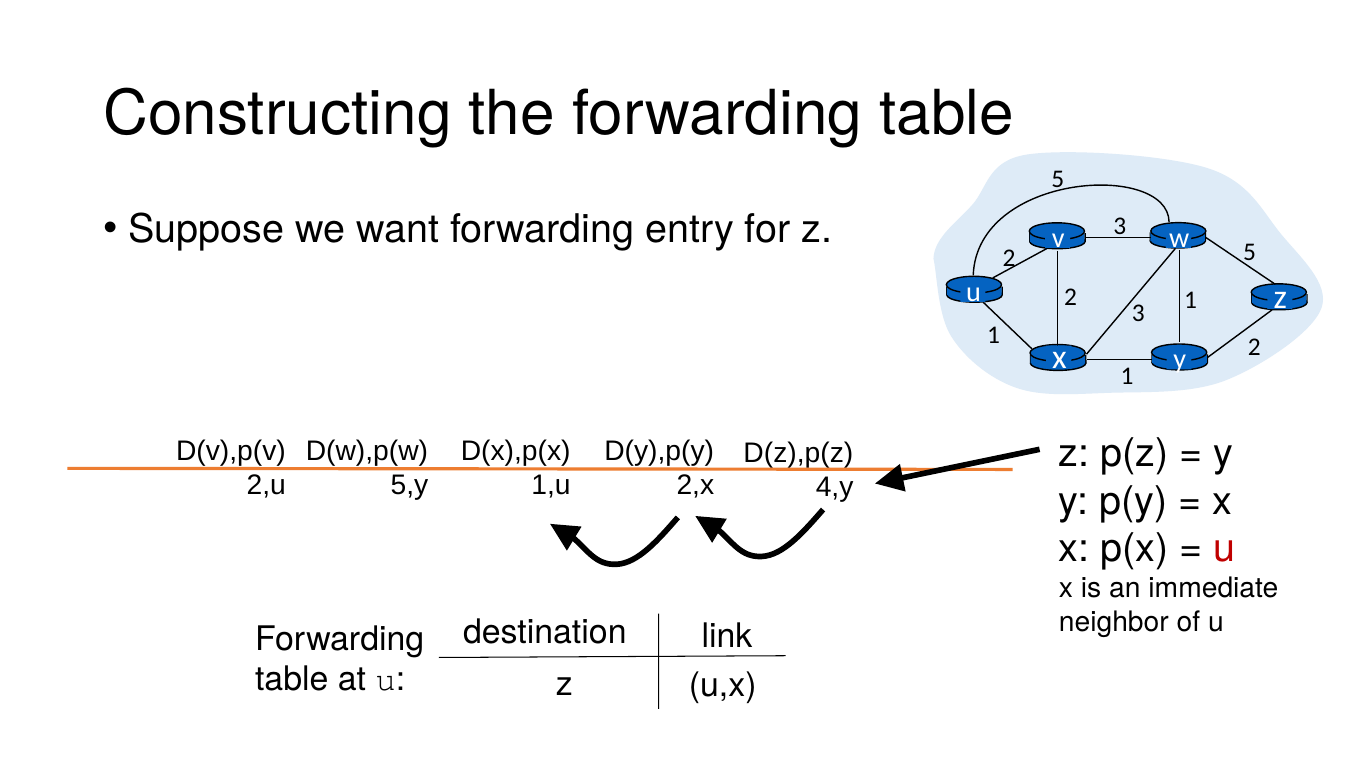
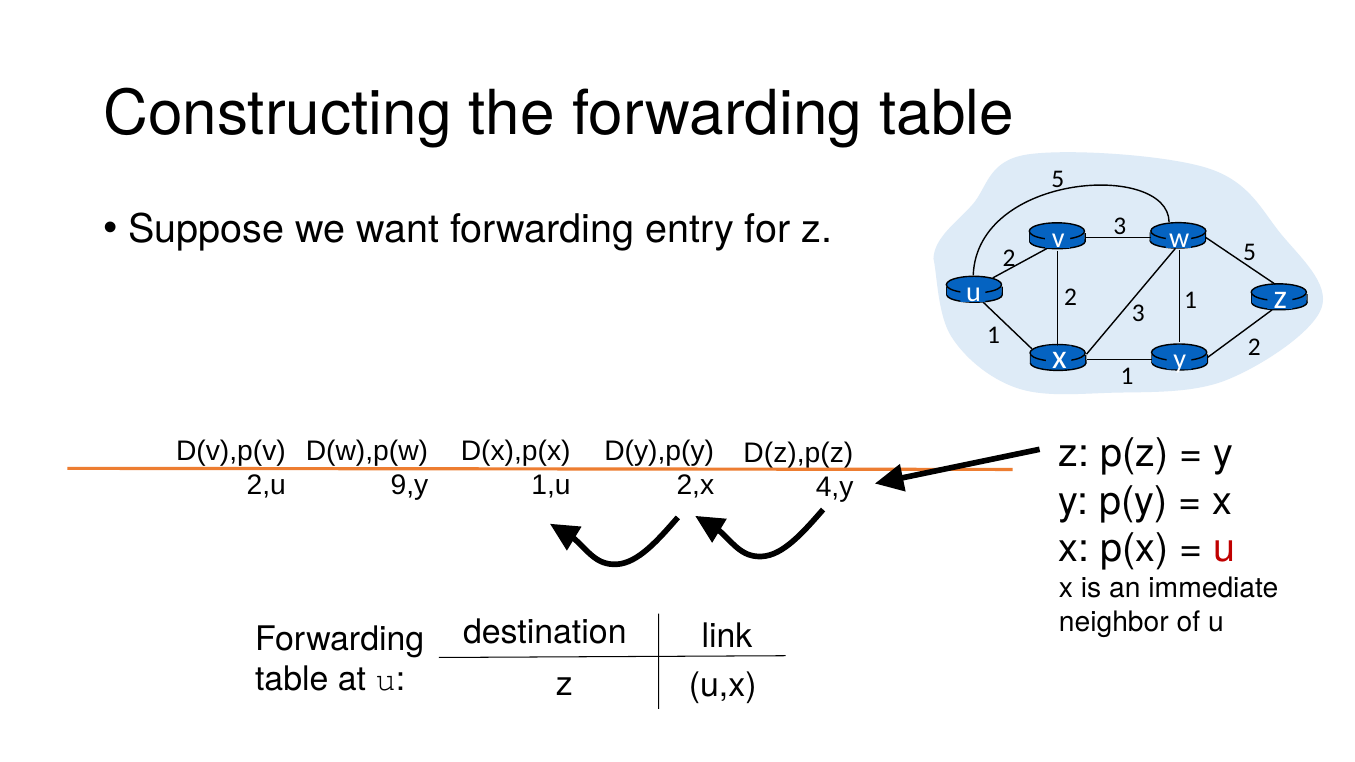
5,y: 5,y -> 9,y
